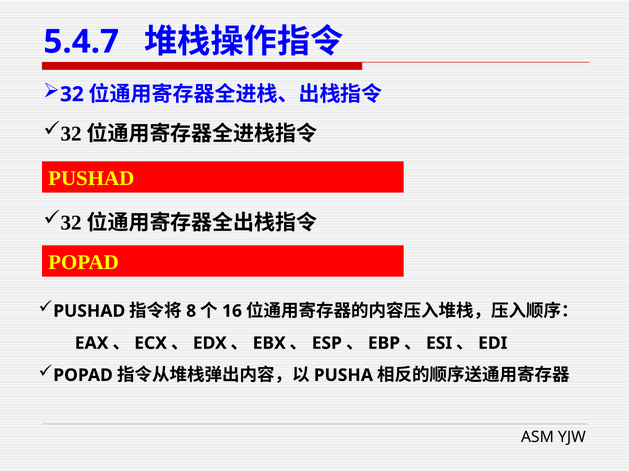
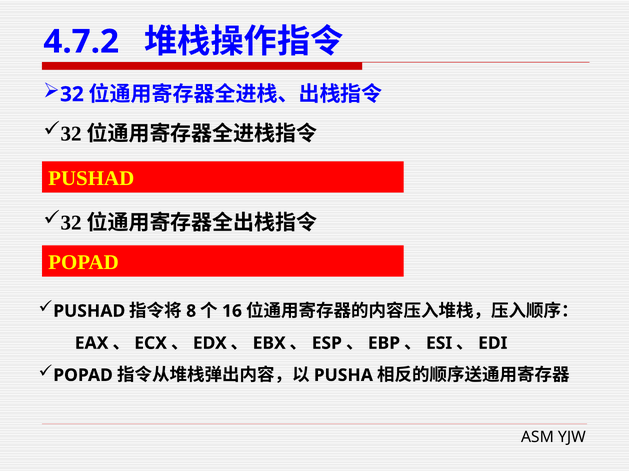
5.4.7: 5.4.7 -> 4.7.2
